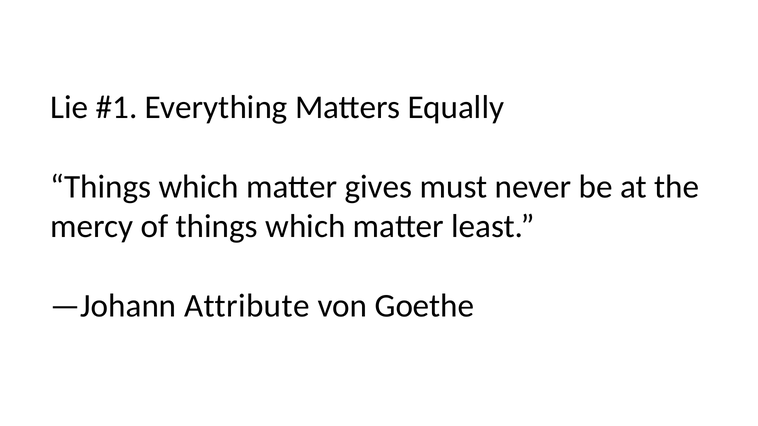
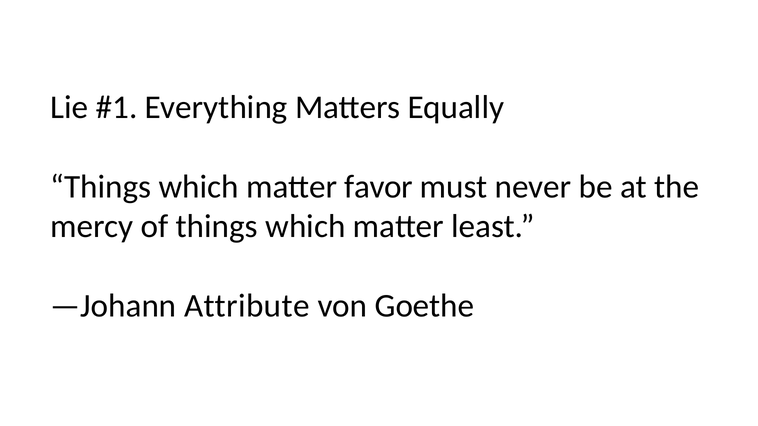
gives: gives -> favor
